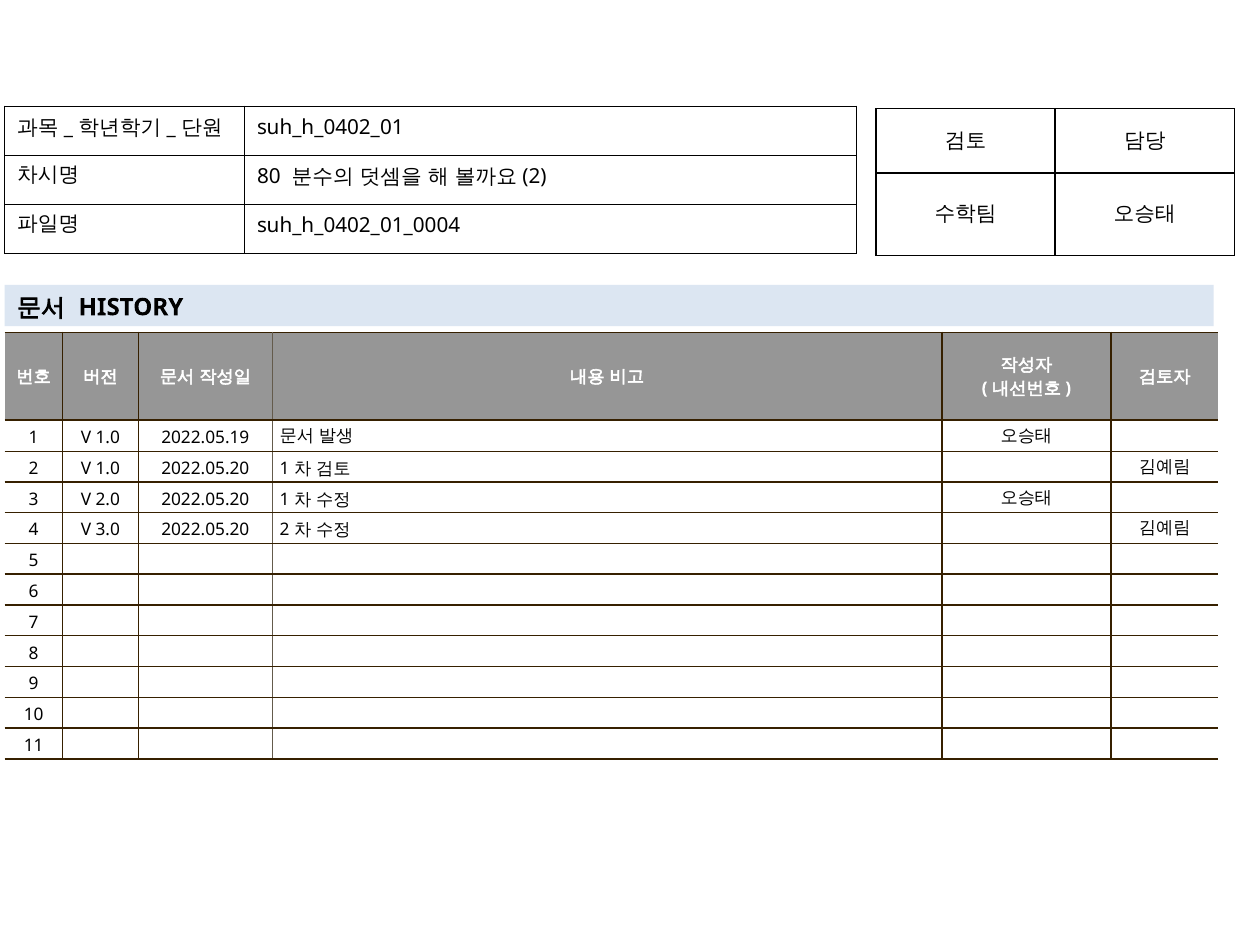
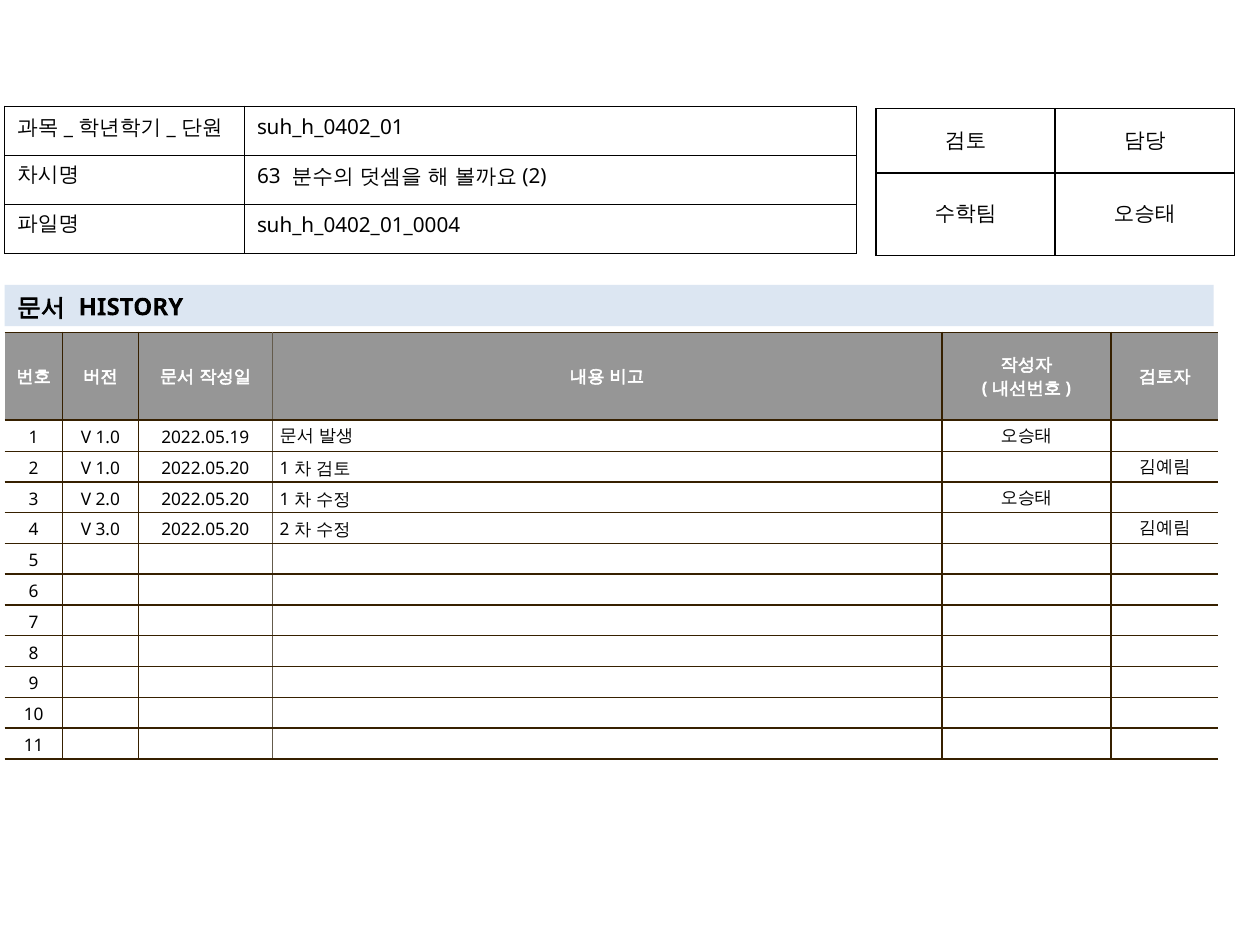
80: 80 -> 63
